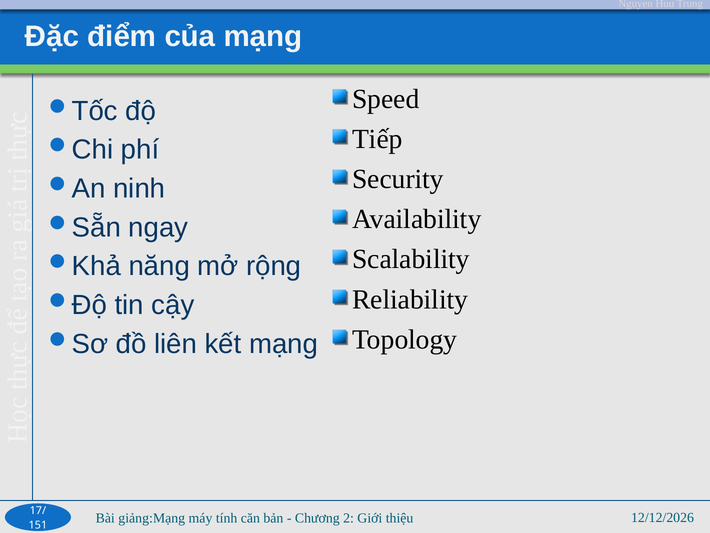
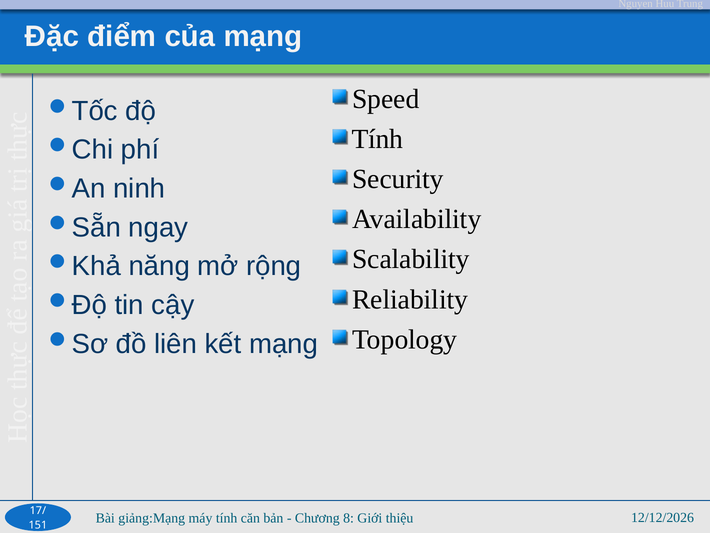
Tiếp at (377, 139): Tiếp -> Tính
2: 2 -> 8
